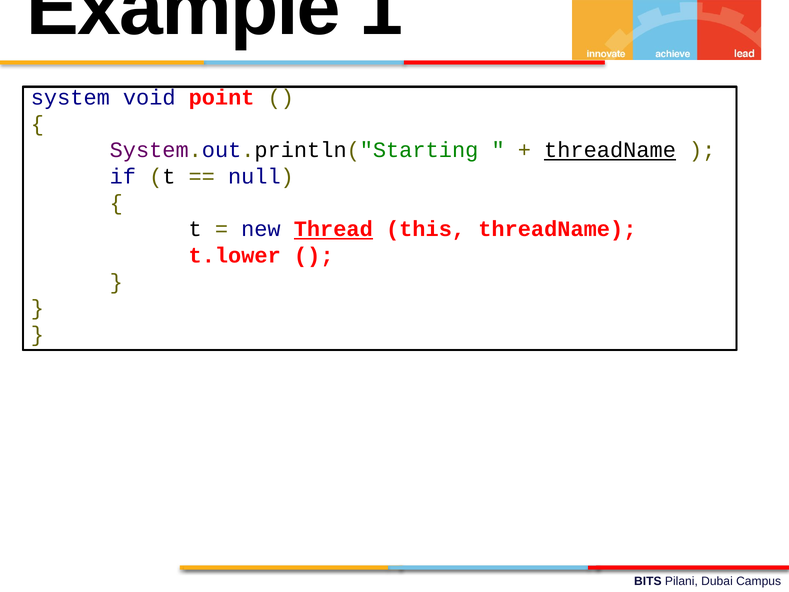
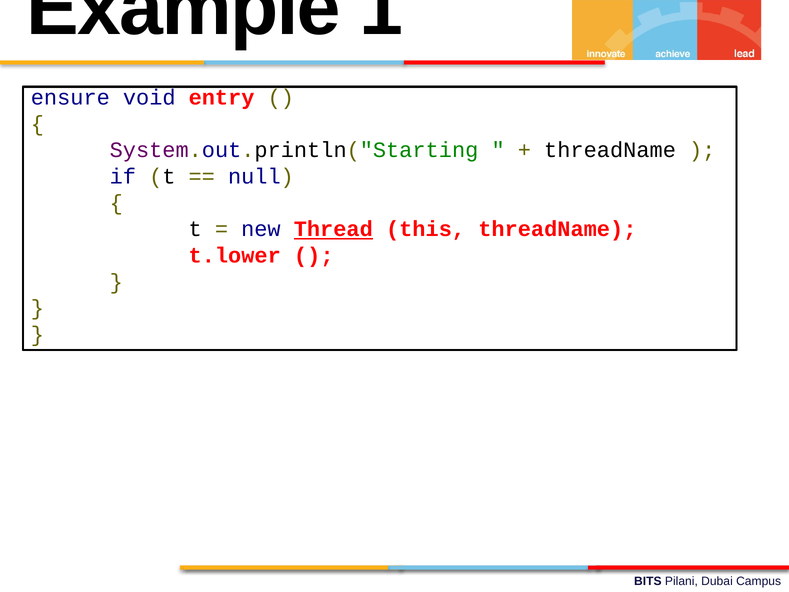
system: system -> ensure
point: point -> entry
threadName at (610, 150) underline: present -> none
